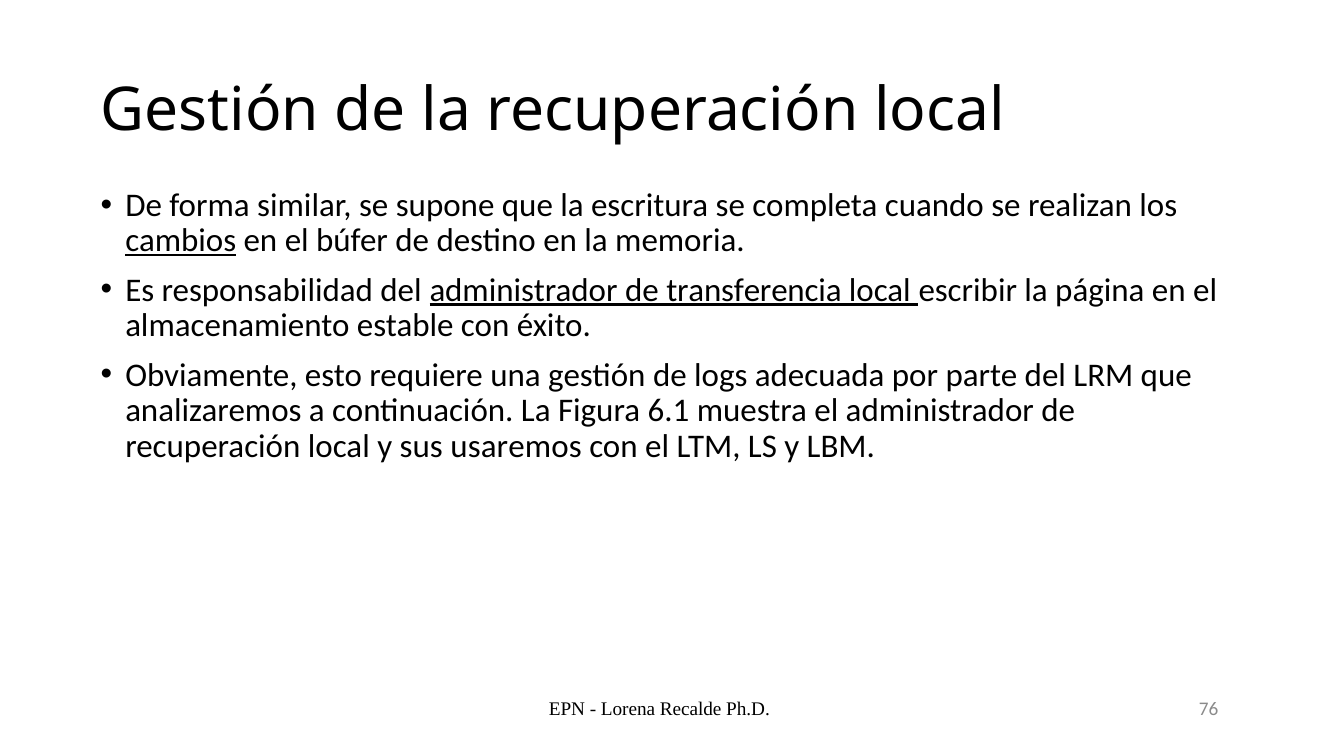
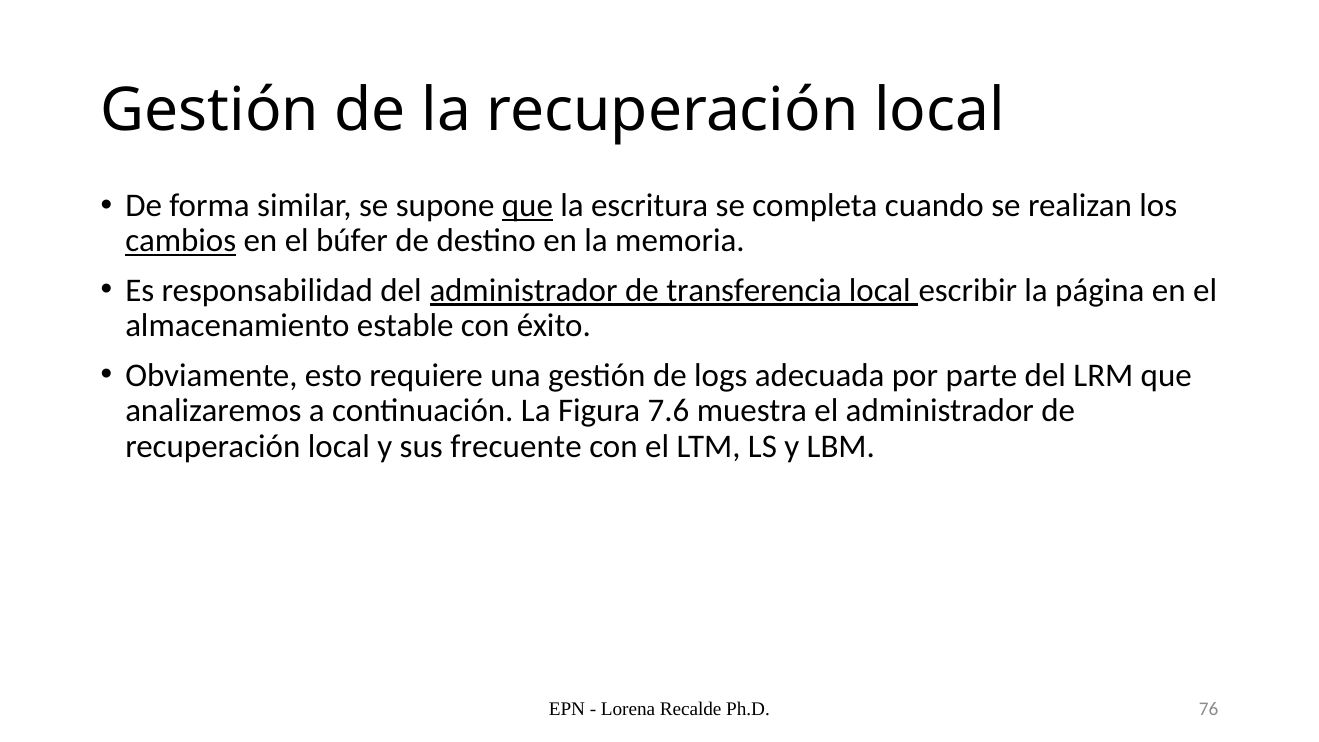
que at (527, 205) underline: none -> present
6.1: 6.1 -> 7.6
usaremos: usaremos -> frecuente
